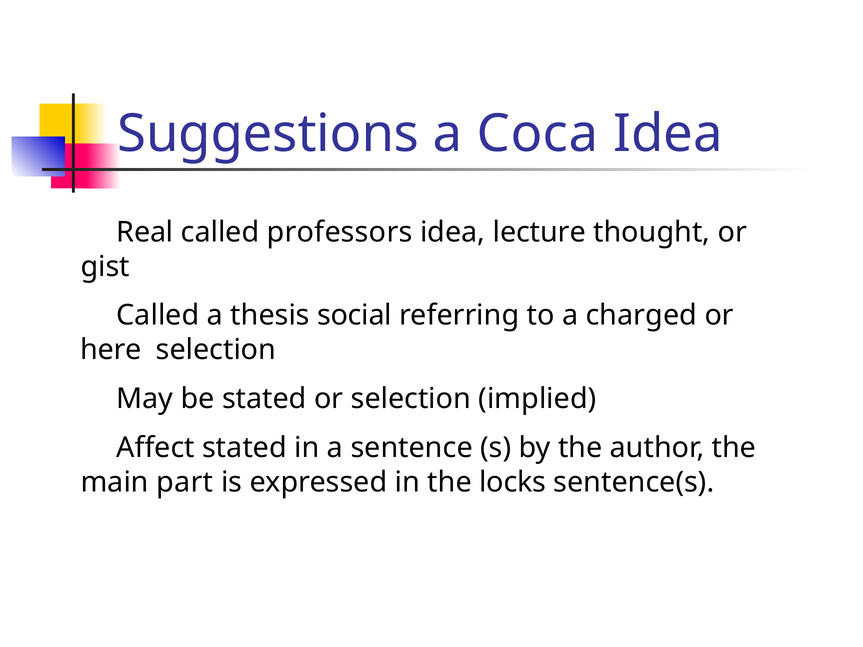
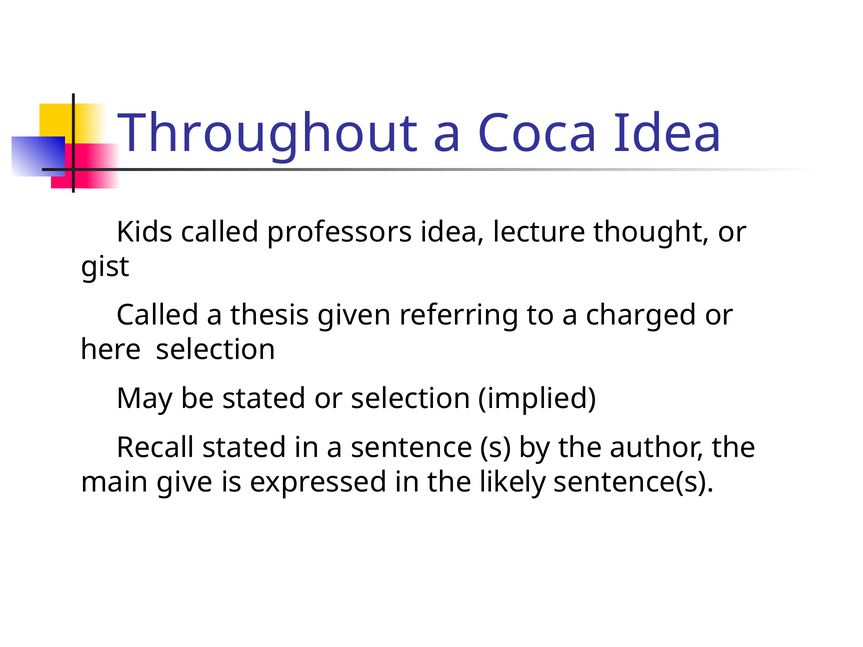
Suggestions: Suggestions -> Throughout
Real: Real -> Kids
social: social -> given
Affect: Affect -> Recall
part: part -> give
locks: locks -> likely
